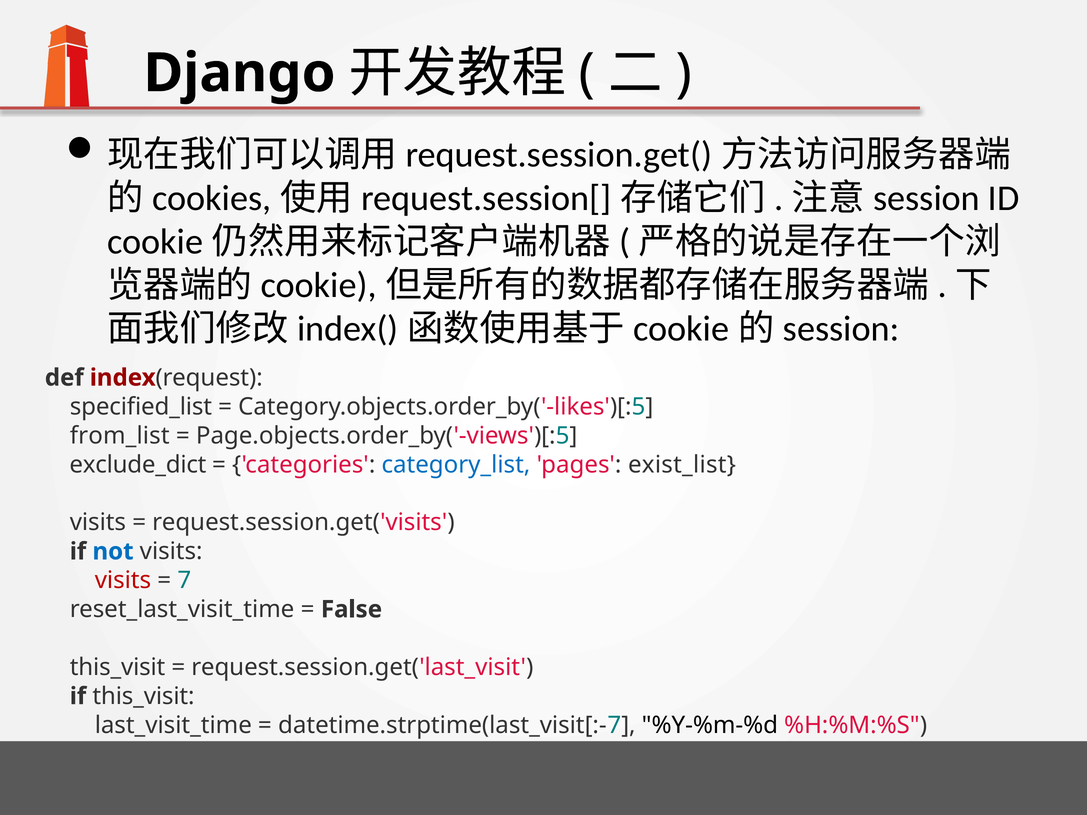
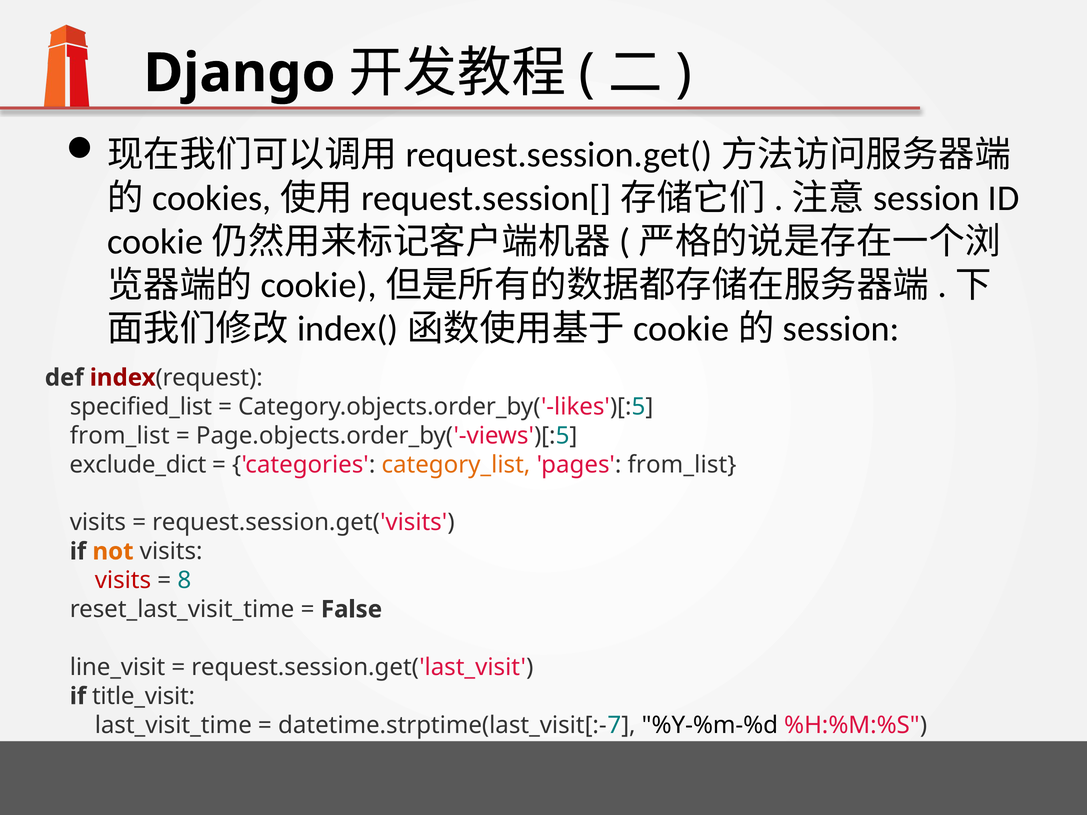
category_list colour: blue -> orange
pages exist_list: exist_list -> from_list
not colour: blue -> orange
7: 7 -> 8
this_visit at (118, 668): this_visit -> line_visit
if this_visit: this_visit -> title_visit
